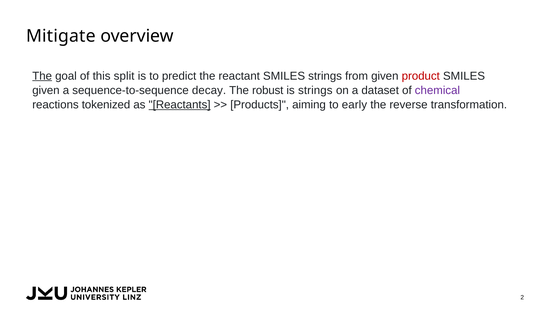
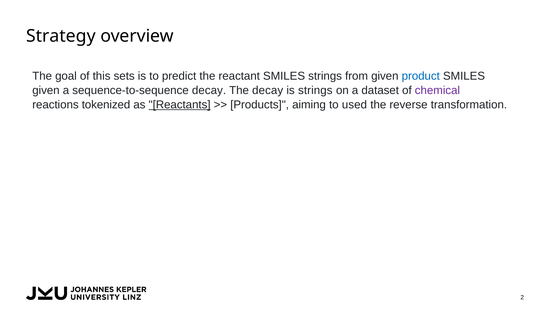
Mitigate: Mitigate -> Strategy
The at (42, 76) underline: present -> none
split: split -> sets
product colour: red -> blue
The robust: robust -> decay
early: early -> used
